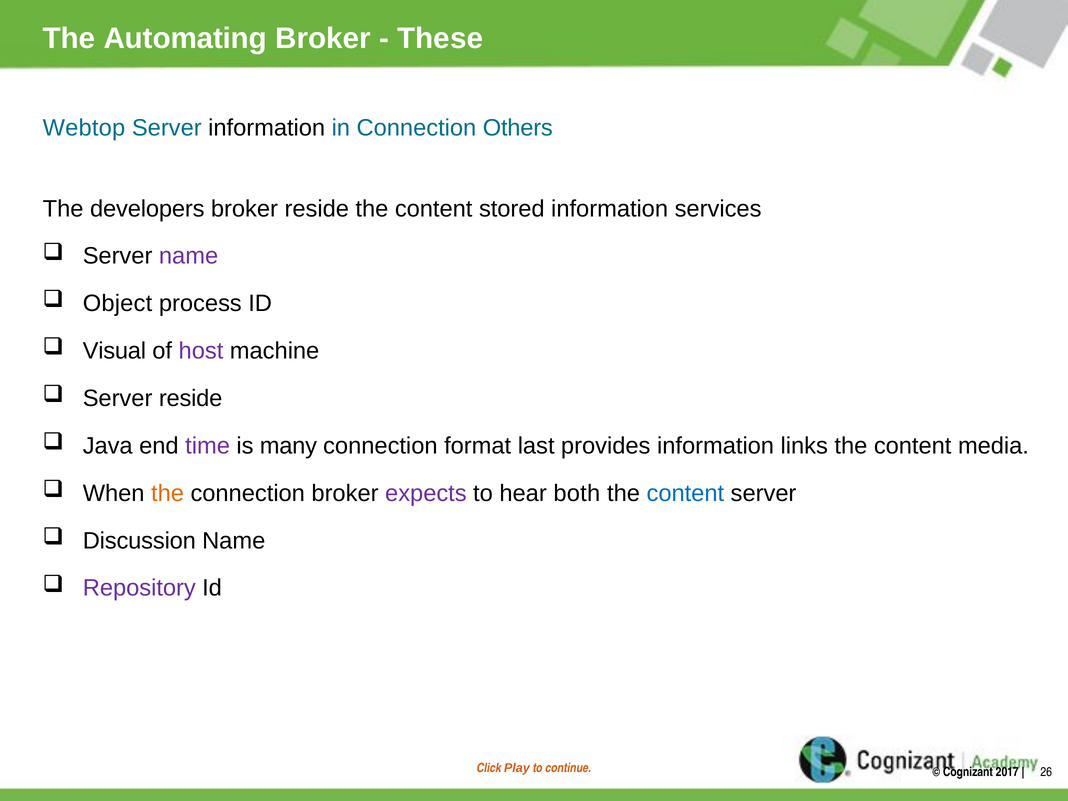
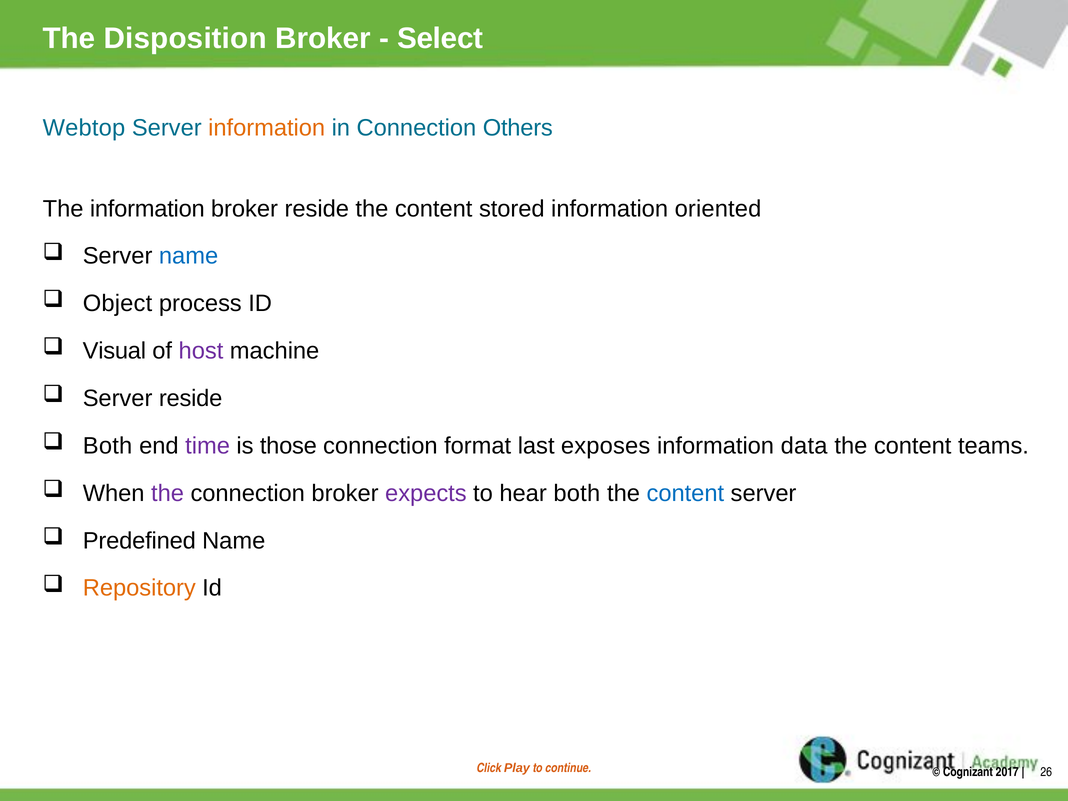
Automating: Automating -> Disposition
These: These -> Select
information at (267, 128) colour: black -> orange
The developers: developers -> information
services: services -> oriented
name at (189, 256) colour: purple -> blue
Java at (108, 446): Java -> Both
many: many -> those
provides: provides -> exposes
links: links -> data
media: media -> teams
the at (168, 493) colour: orange -> purple
Discussion: Discussion -> Predefined
Repository colour: purple -> orange
